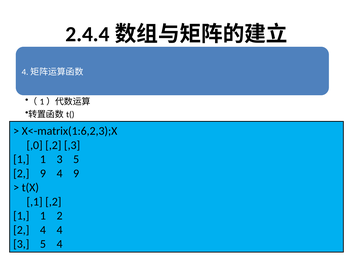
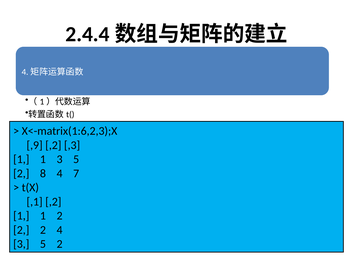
,0: ,0 -> ,9
2 9: 9 -> 8
4 9: 9 -> 7
4 at (43, 230): 4 -> 2
4 at (60, 244): 4 -> 2
